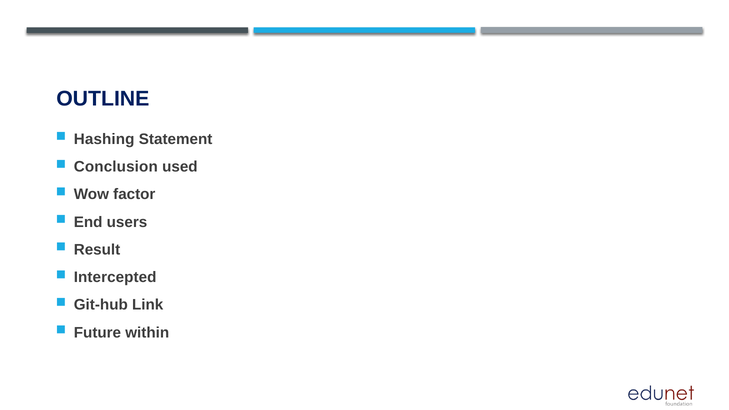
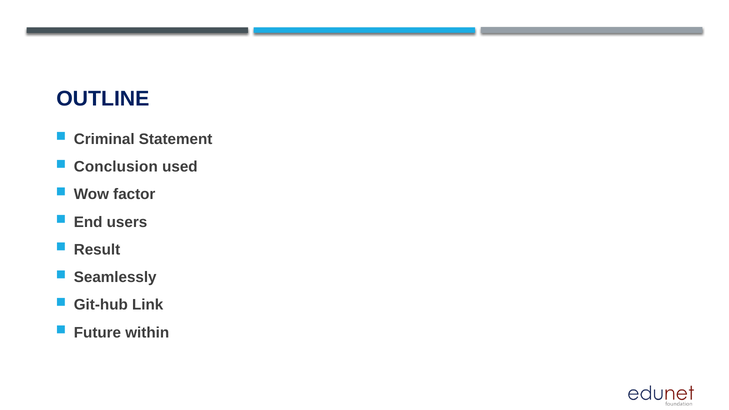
Hashing: Hashing -> Criminal
Intercepted: Intercepted -> Seamlessly
